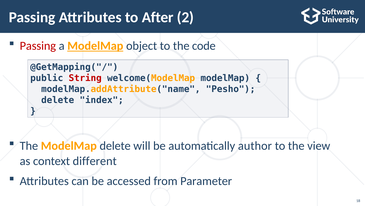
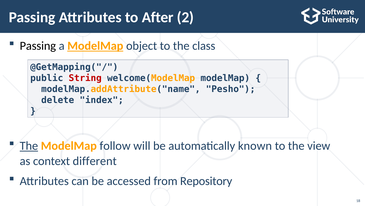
Passing at (38, 46) colour: red -> black
code: code -> class
The at (29, 145) underline: none -> present
ModelMap delete: delete -> follow
author: author -> known
Parameter: Parameter -> Repository
